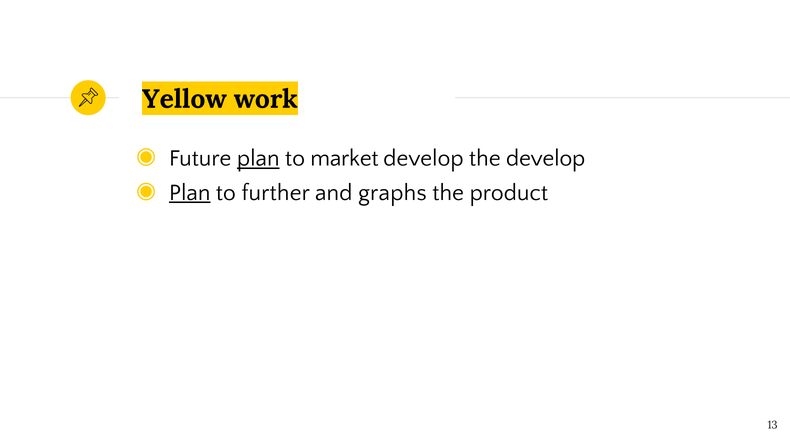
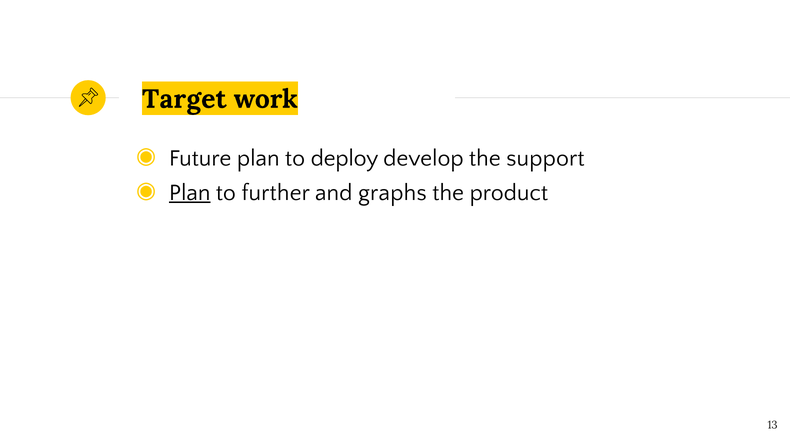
Yellow: Yellow -> Target
plan at (258, 158) underline: present -> none
market: market -> deploy
the develop: develop -> support
